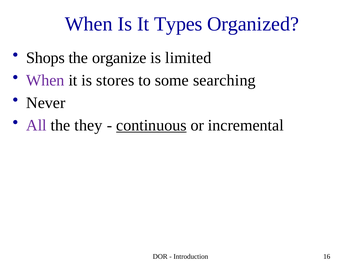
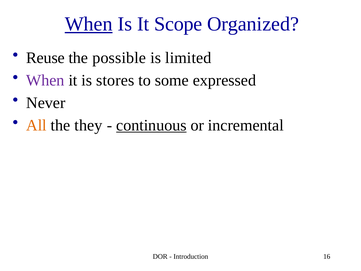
When at (89, 24) underline: none -> present
Types: Types -> Scope
Shops: Shops -> Reuse
organize: organize -> possible
searching: searching -> expressed
All colour: purple -> orange
